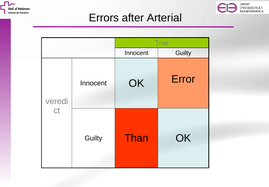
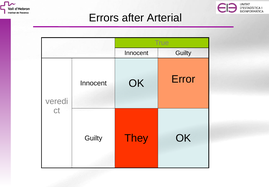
Than: Than -> They
